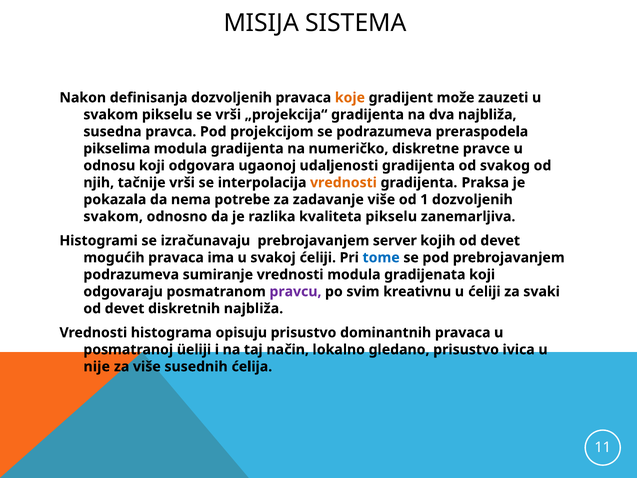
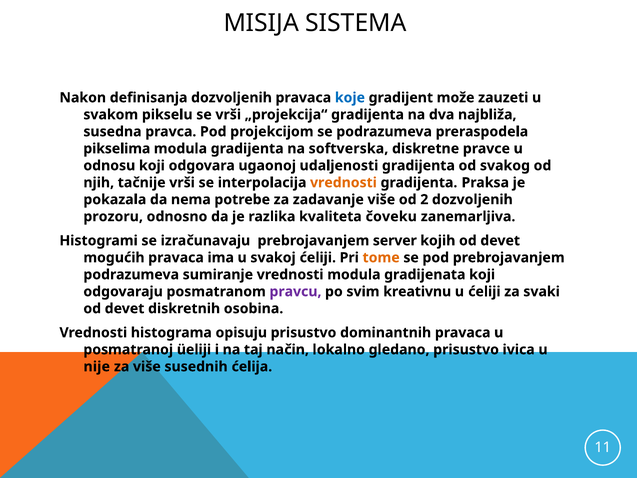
koje colour: orange -> blue
numeričko: numeričko -> softverska
1: 1 -> 2
svakom at (113, 216): svakom -> prozoru
kvaliteta pikselu: pikselu -> čoveku
tome colour: blue -> orange
diskretnih najbliža: najbliža -> osobina
